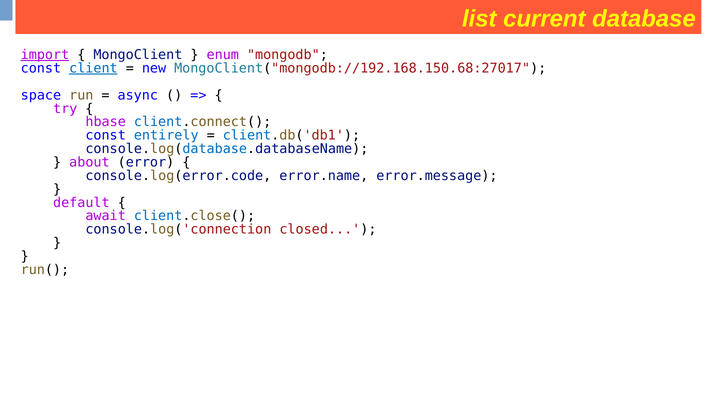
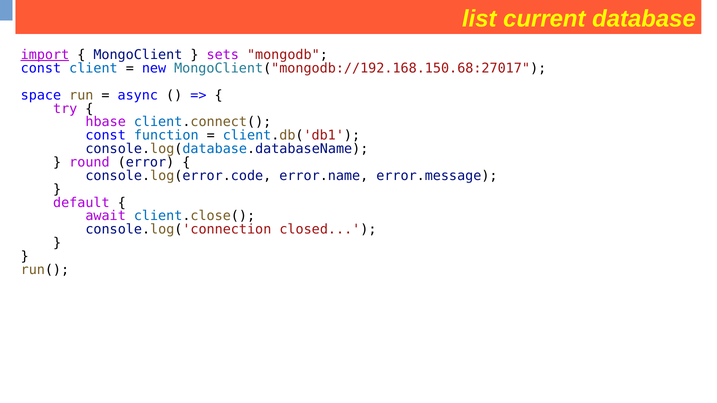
enum: enum -> sets
client underline: present -> none
entirely: entirely -> function
about: about -> round
